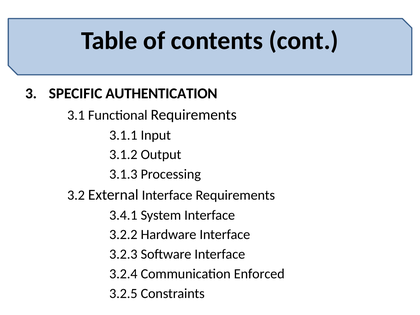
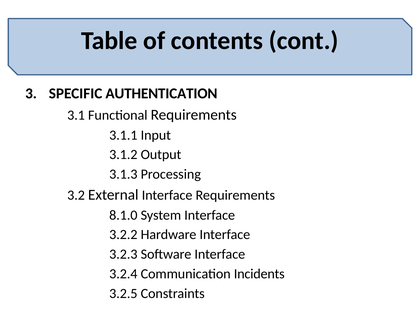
3.4.1: 3.4.1 -> 8.1.0
Enforced: Enforced -> Incidents
